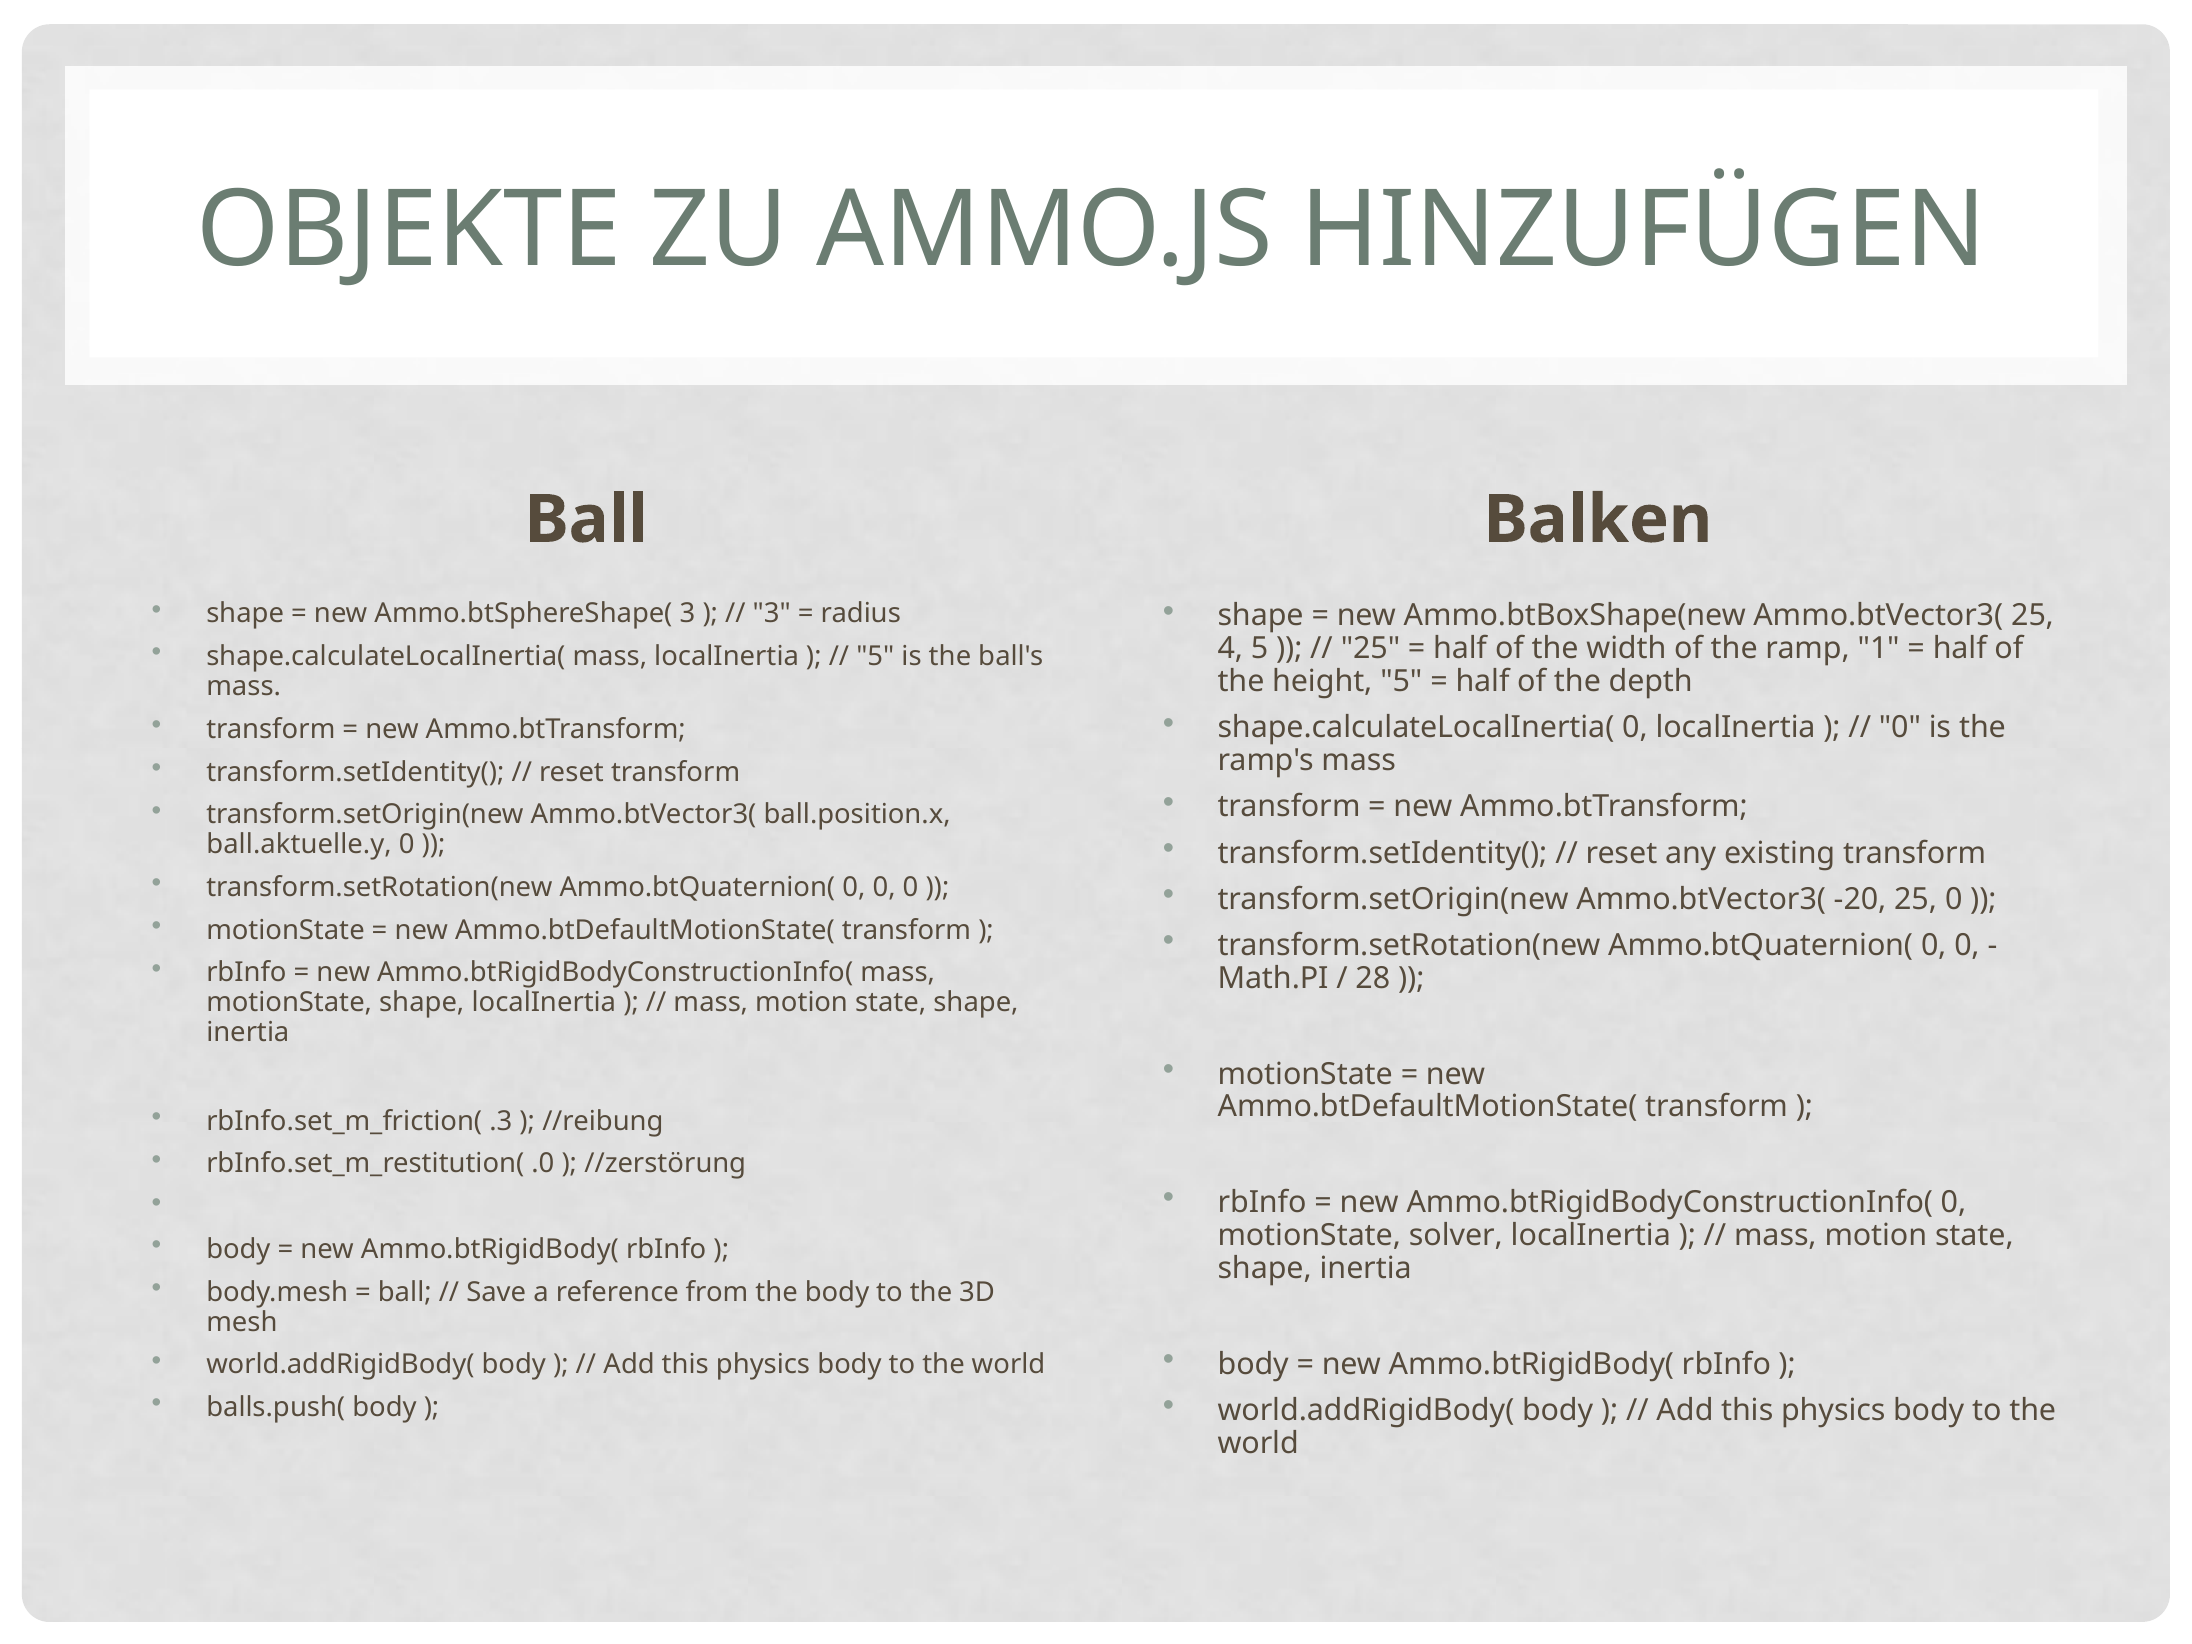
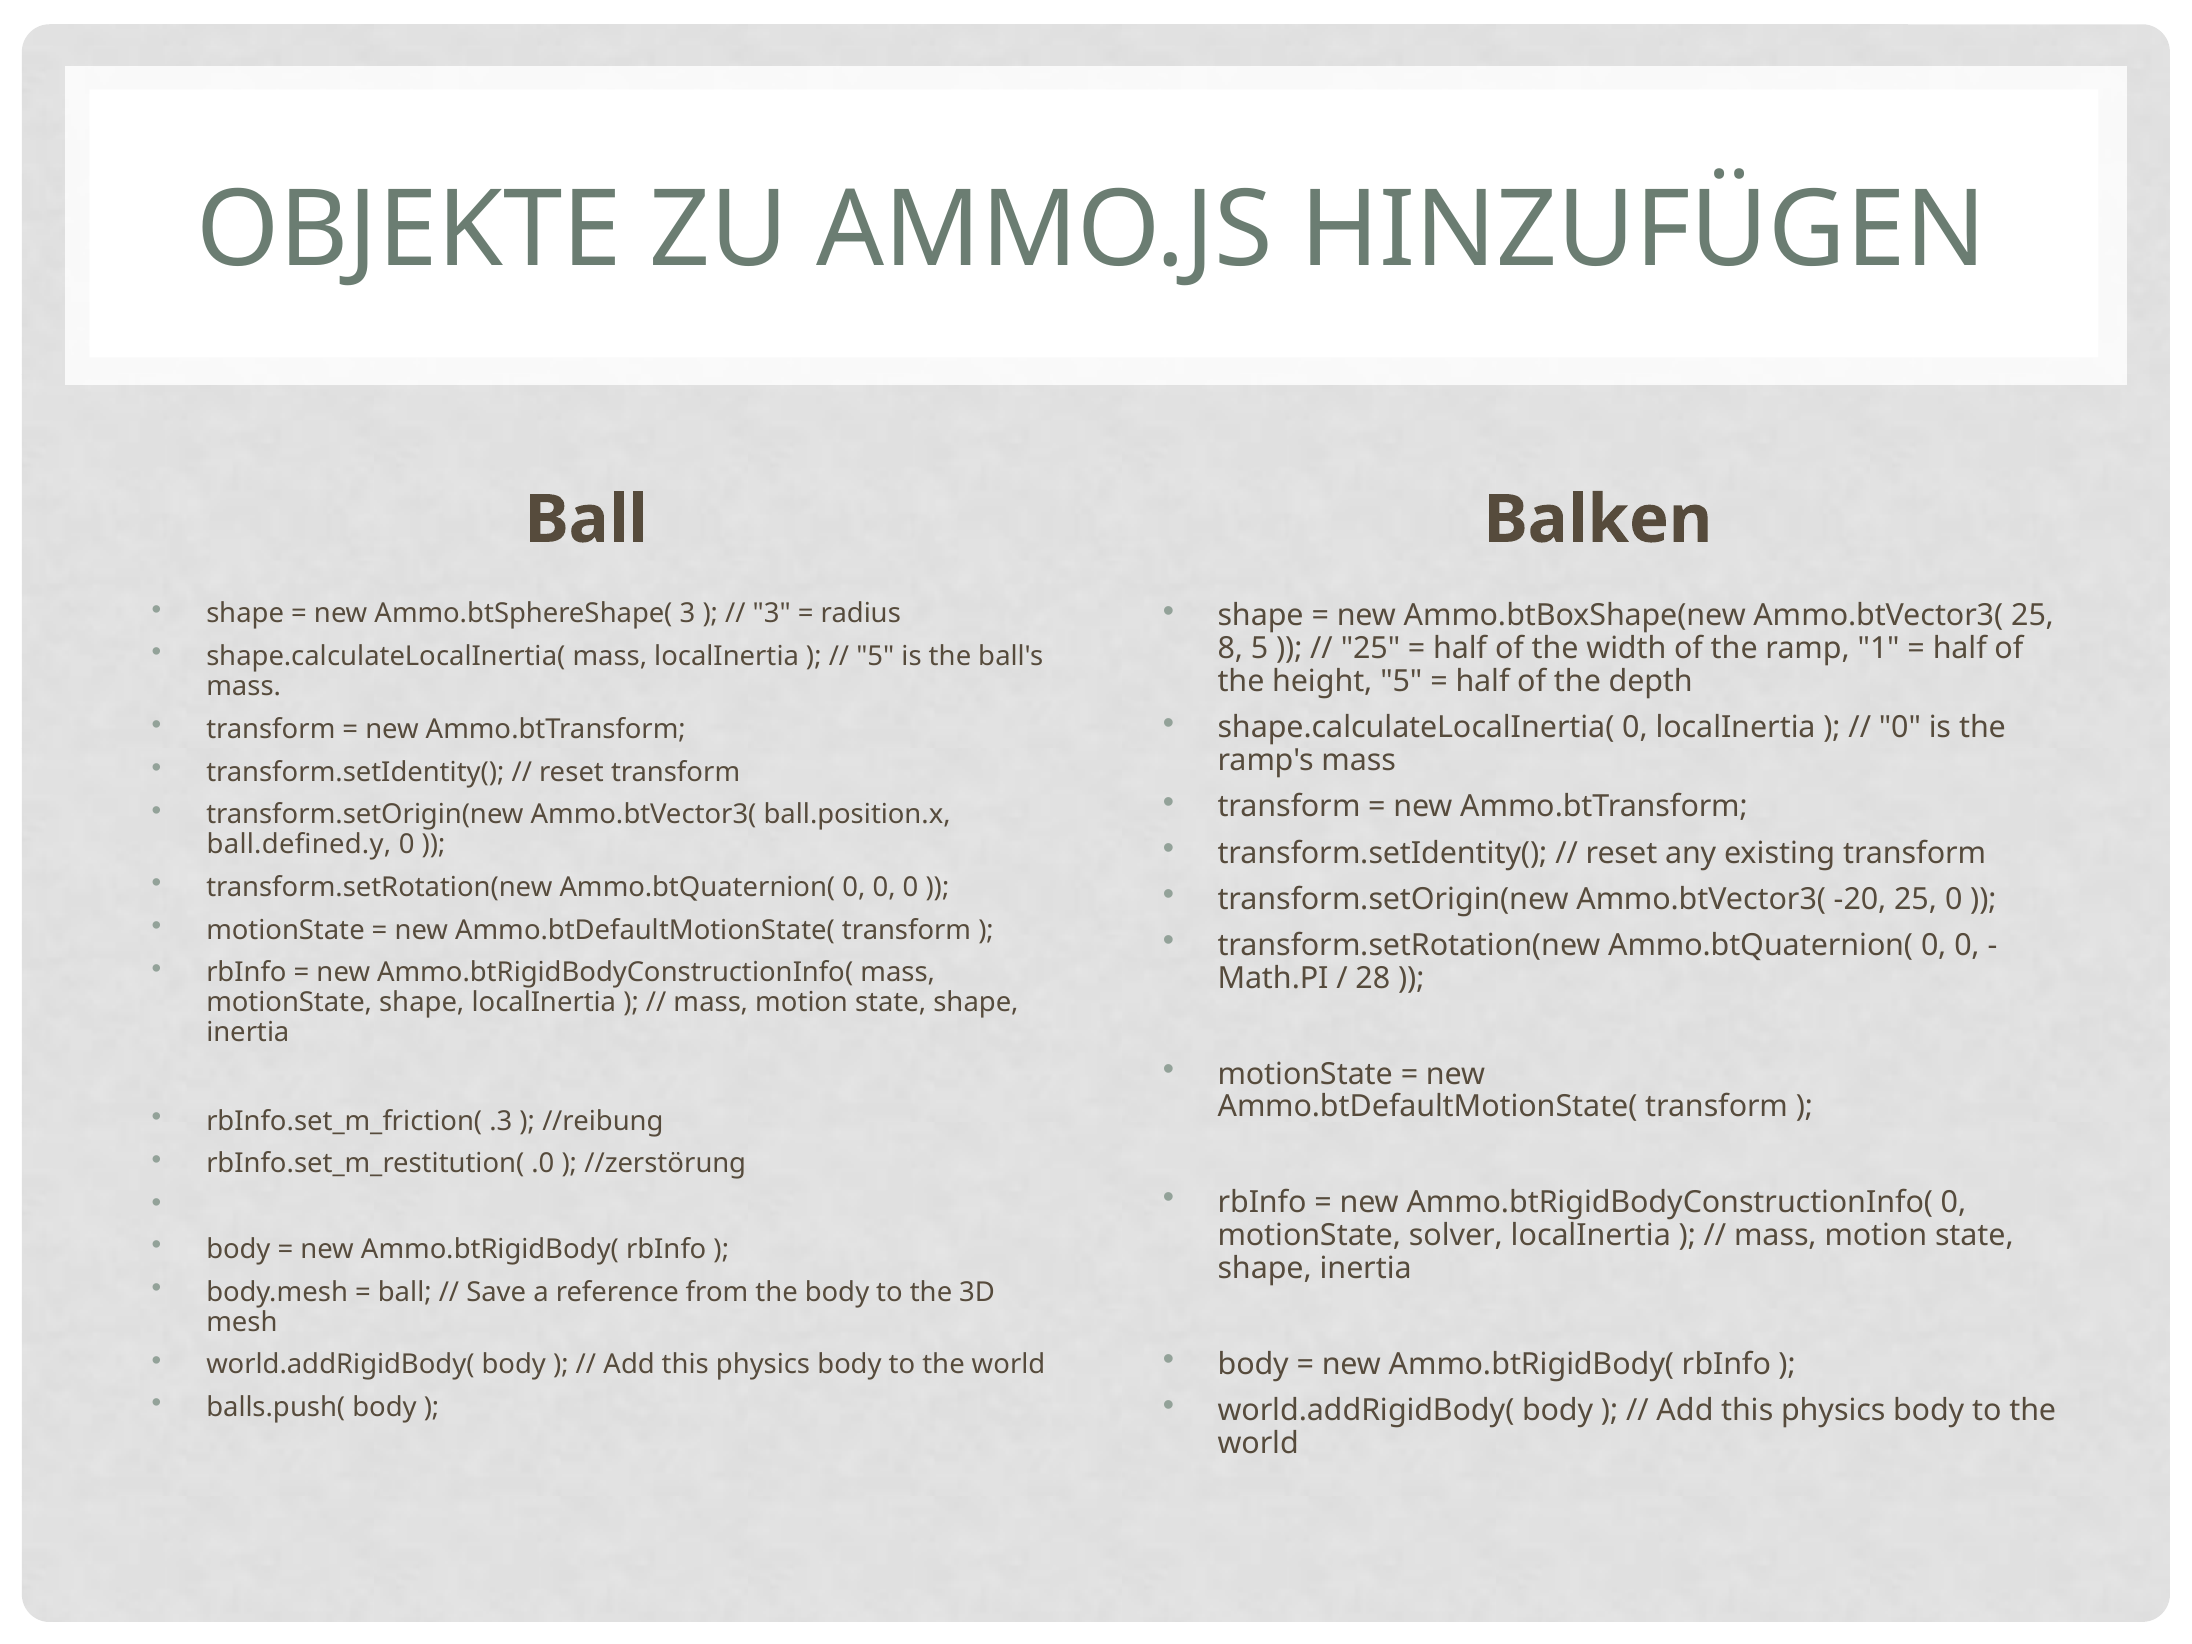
4: 4 -> 8
ball.aktuelle.y: ball.aktuelle.y -> ball.defined.y
